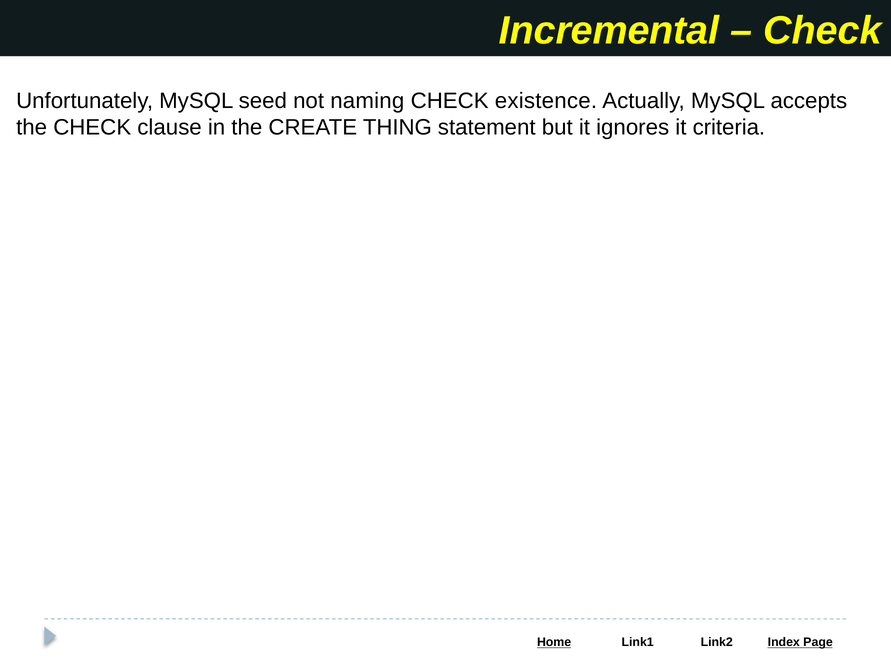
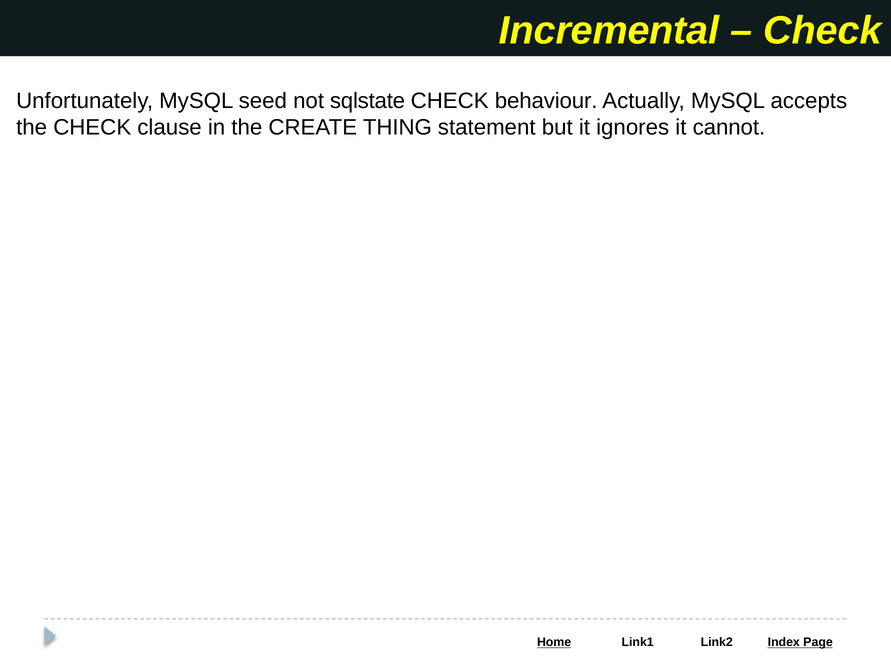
naming: naming -> sqlstate
existence: existence -> behaviour
criteria: criteria -> cannot
